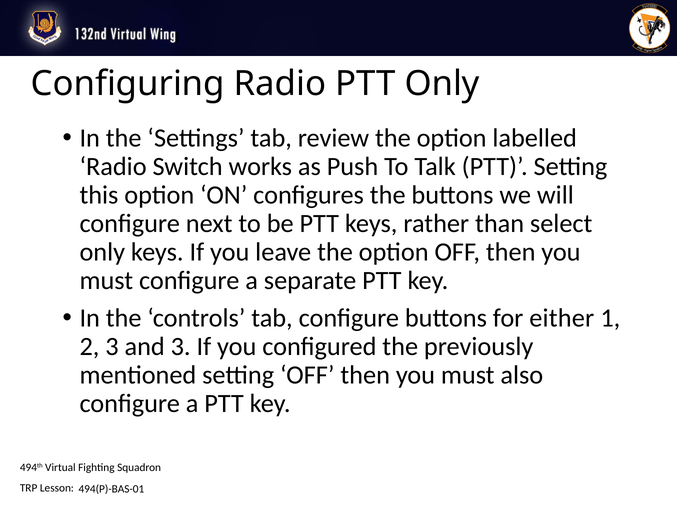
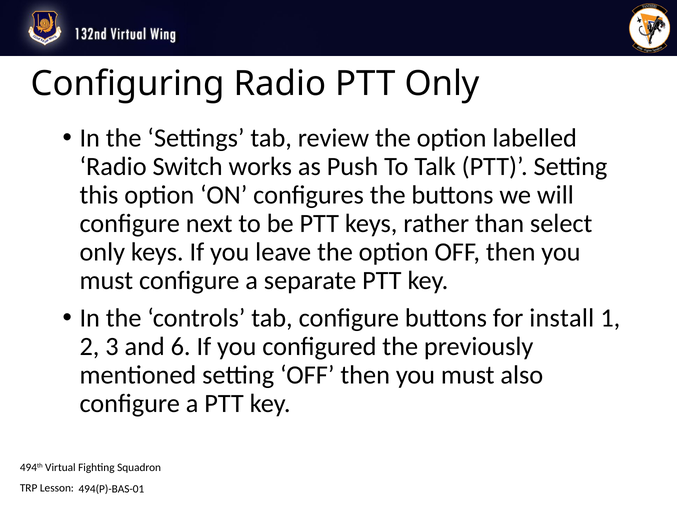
either: either -> install
and 3: 3 -> 6
